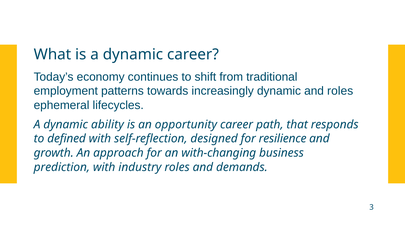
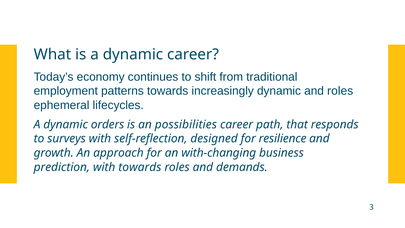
ability: ability -> orders
opportunity: opportunity -> possibilities
defined: defined -> surveys
with industry: industry -> towards
